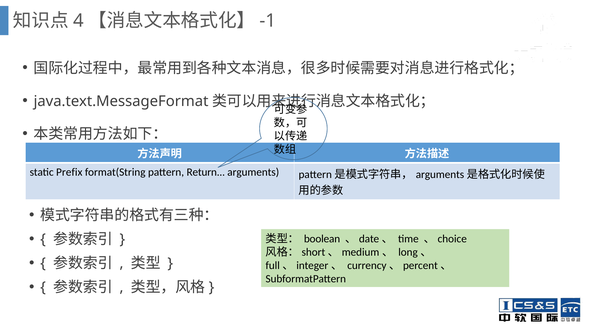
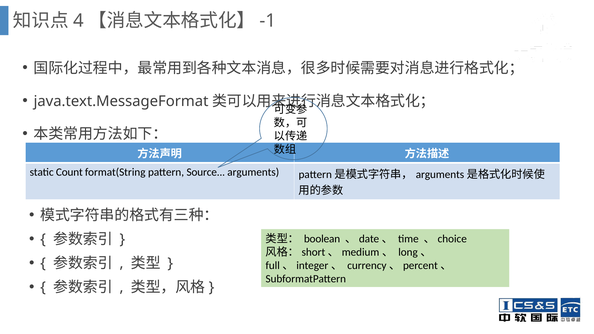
Prefix: Prefix -> Count
Return: Return -> Source
